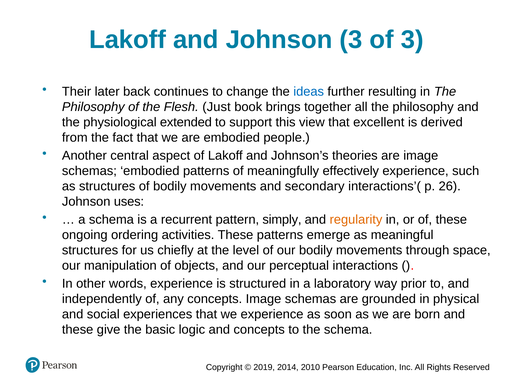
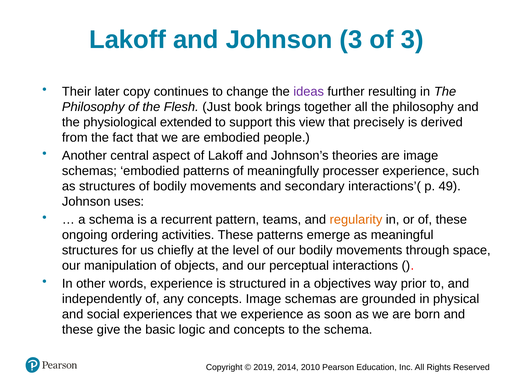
back: back -> copy
ideas colour: blue -> purple
excellent: excellent -> precisely
effectively: effectively -> processer
26: 26 -> 49
simply: simply -> teams
laboratory: laboratory -> objectives
